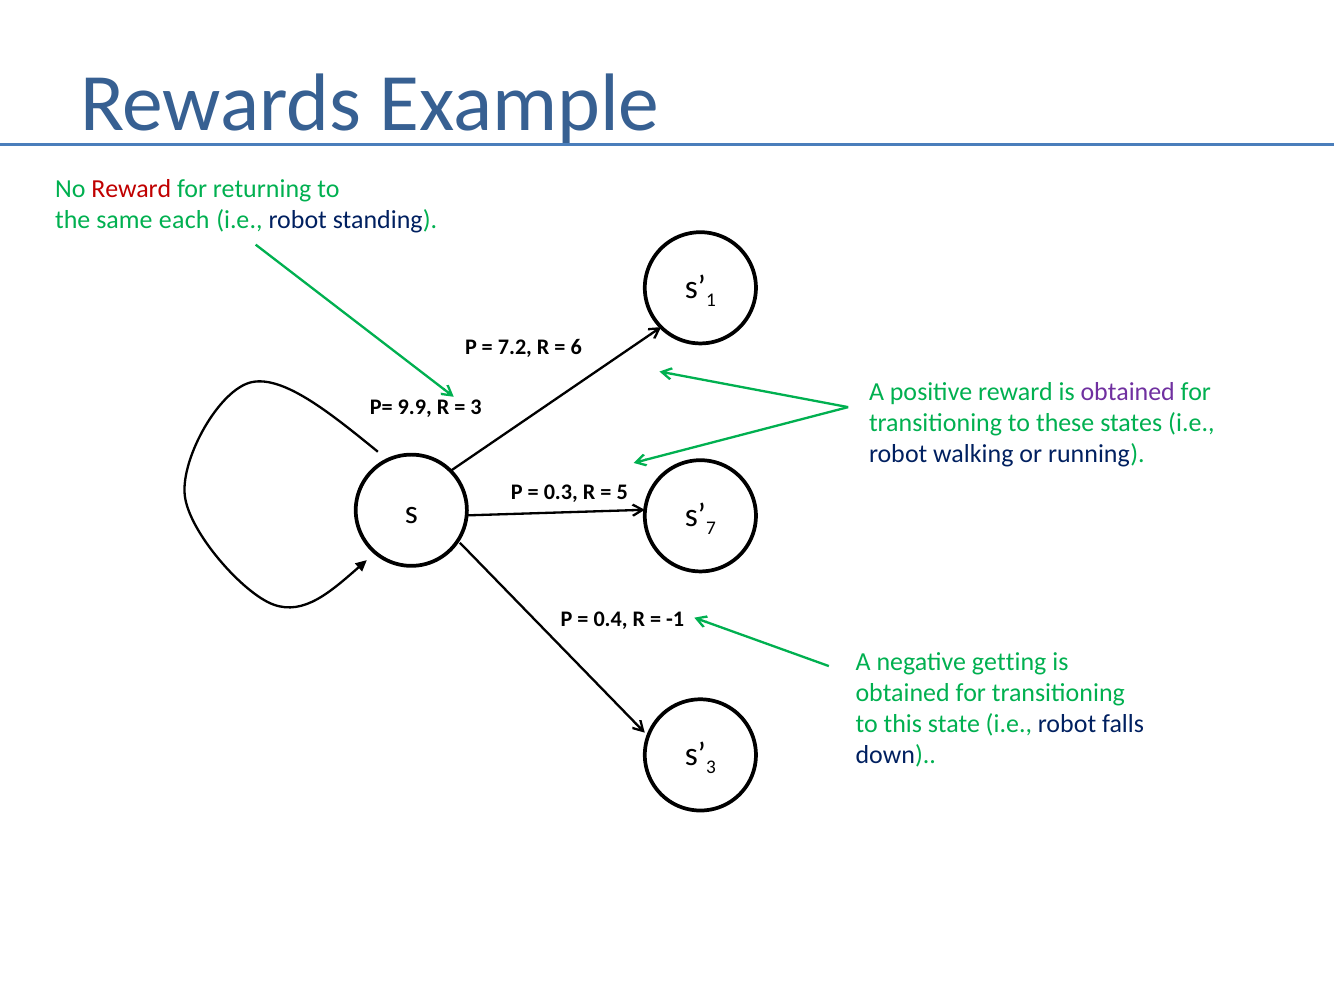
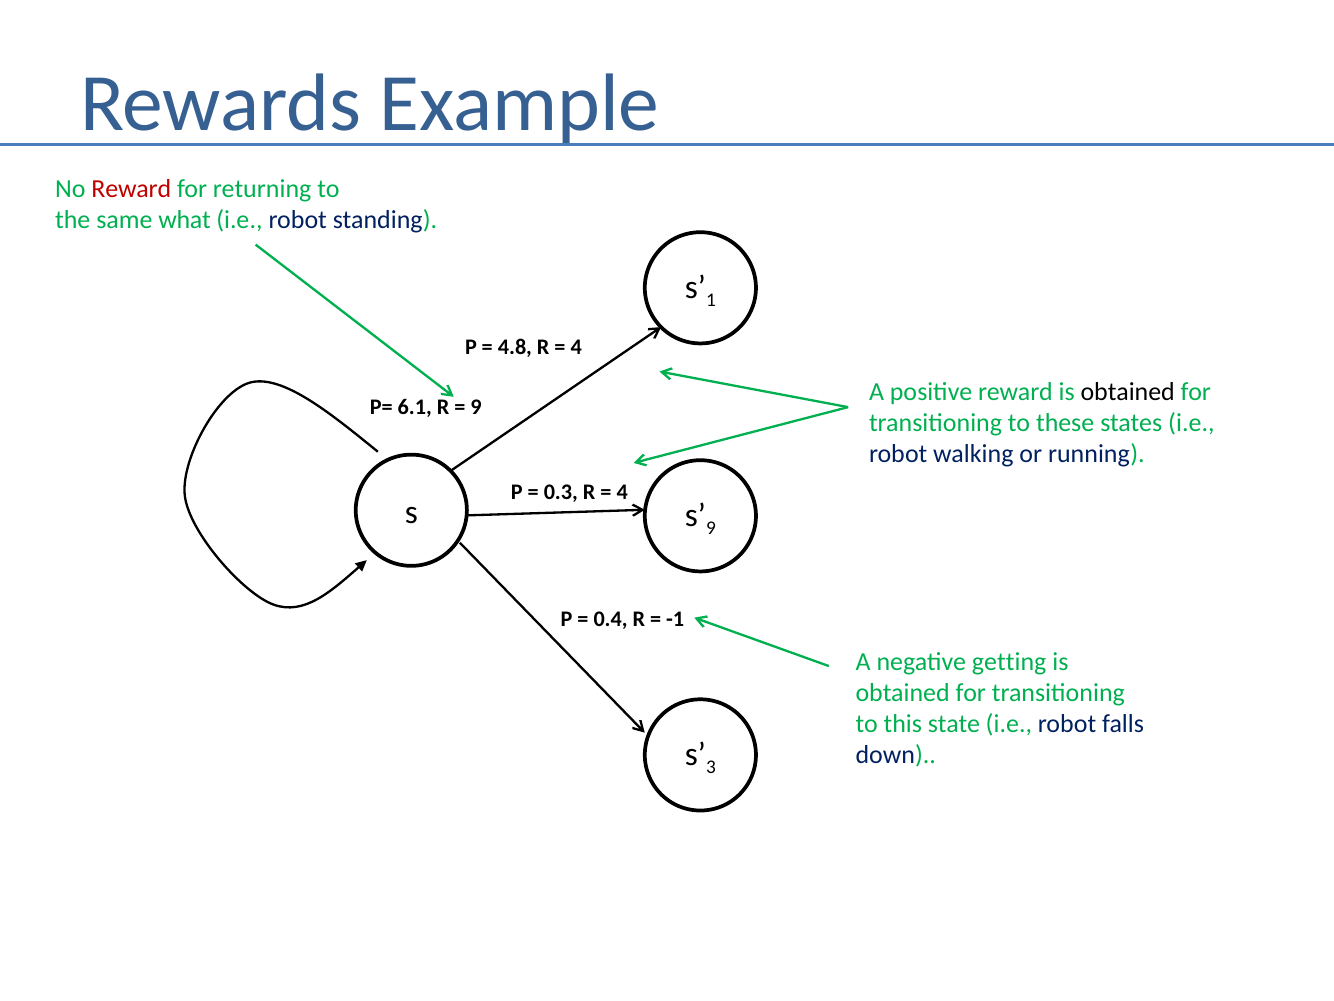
each: each -> what
7.2: 7.2 -> 4.8
6 at (576, 347): 6 -> 4
obtained at (1128, 392) colour: purple -> black
9.9: 9.9 -> 6.1
3 at (476, 407): 3 -> 9
5 at (622, 492): 5 -> 4
s 7: 7 -> 9
